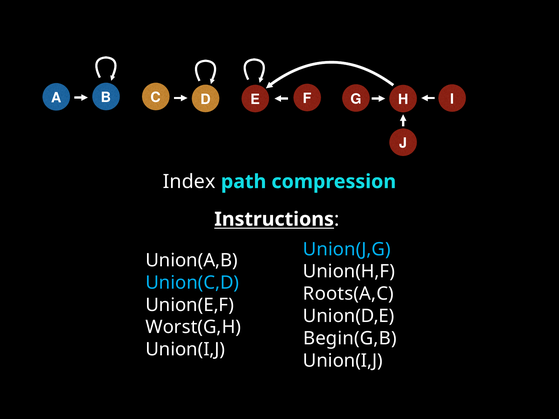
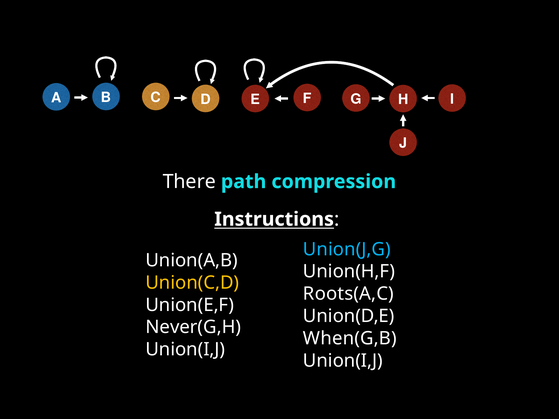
Index: Index -> There
Union(C,D colour: light blue -> yellow
Worst(G,H: Worst(G,H -> Never(G,H
Begin(G,B: Begin(G,B -> When(G,B
